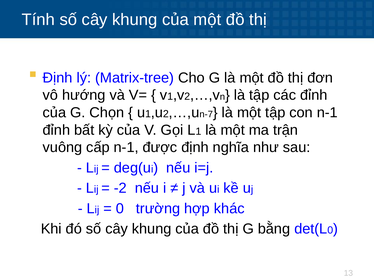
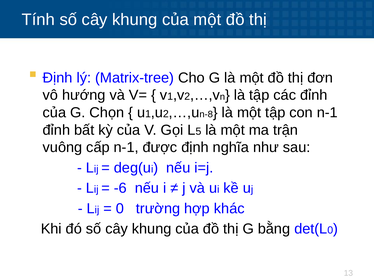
n-7: n-7 -> n-8
1 at (198, 132): 1 -> 5
-2: -2 -> -6
